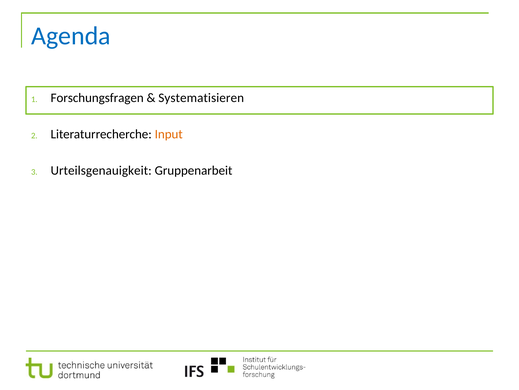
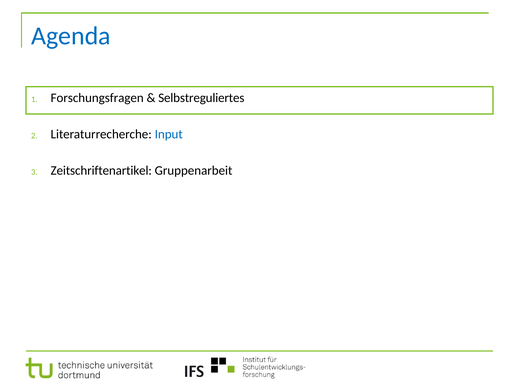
Systematisieren: Systematisieren -> Selbstreguliertes
Input colour: orange -> blue
Urteilsgenauigkeit: Urteilsgenauigkeit -> Zeitschriftenartikel
